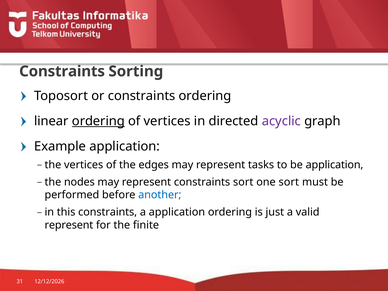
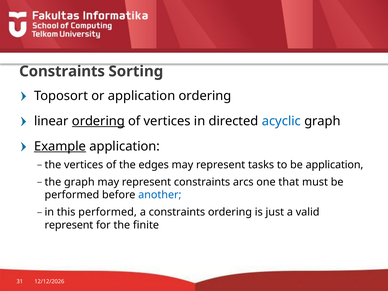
or constraints: constraints -> application
acyclic colour: purple -> blue
Example underline: none -> present
the nodes: nodes -> graph
constraints sort: sort -> arcs
one sort: sort -> that
this constraints: constraints -> performed
a application: application -> constraints
